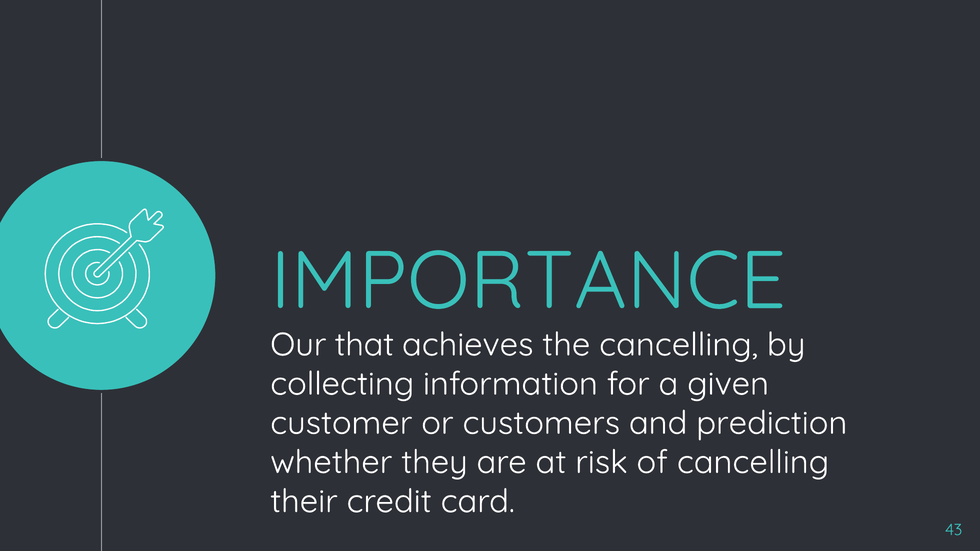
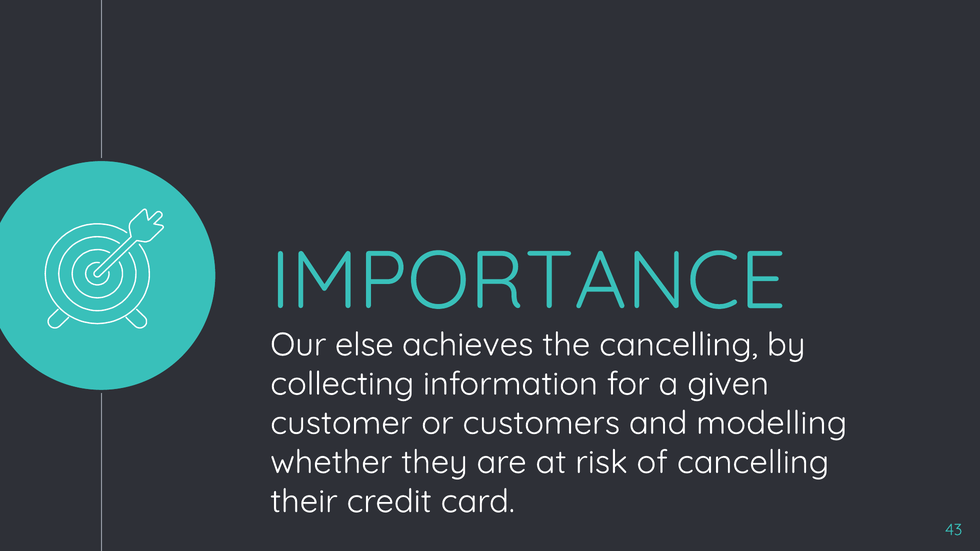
that: that -> else
prediction: prediction -> modelling
